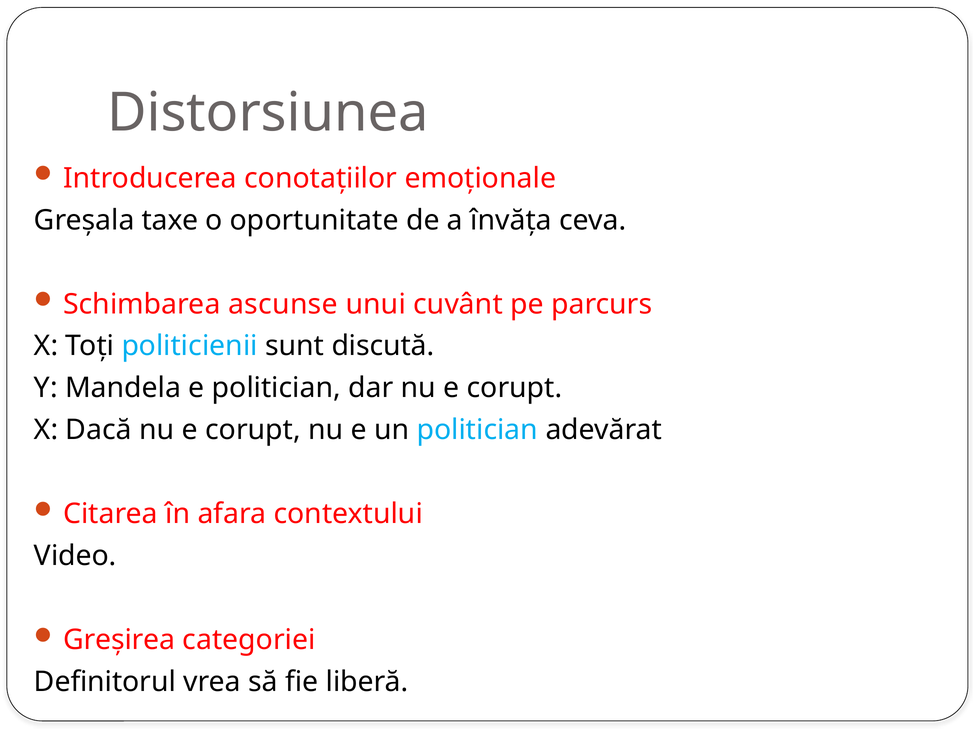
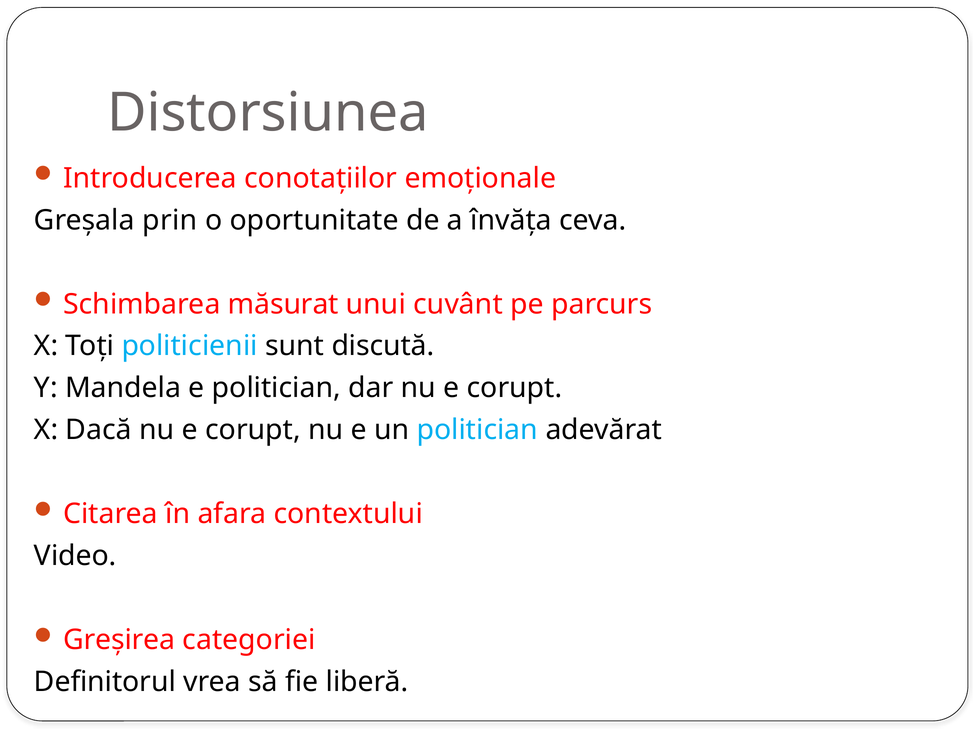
taxe: taxe -> prin
ascunse: ascunse -> măsurat
